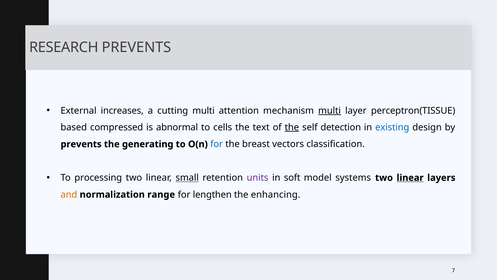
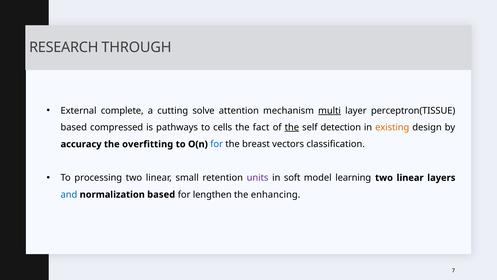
RESEARCH PREVENTS: PREVENTS -> THROUGH
increases: increases -> complete
cutting multi: multi -> solve
abnormal: abnormal -> pathways
text: text -> fact
existing colour: blue -> orange
prevents at (81, 144): prevents -> accuracy
generating: generating -> overfitting
small underline: present -> none
systems: systems -> learning
linear at (410, 178) underline: present -> none
and colour: orange -> blue
normalization range: range -> based
